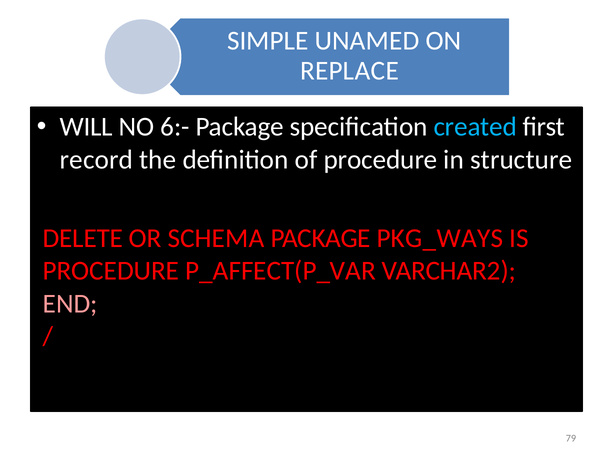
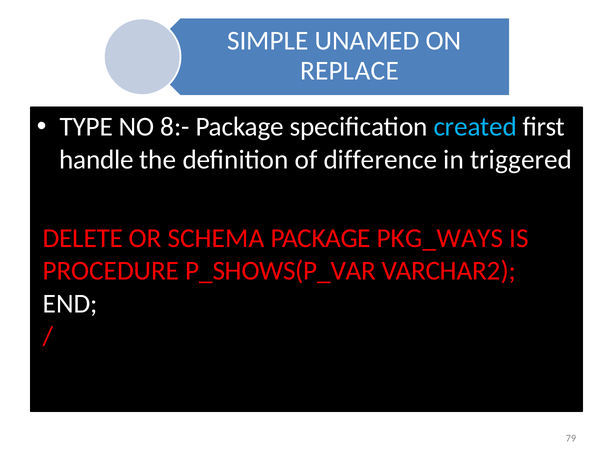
WILL: WILL -> TYPE
6:-: 6:- -> 8:-
record: record -> handle
of procedure: procedure -> difference
structure: structure -> triggered
P_AFFECT(P_VAR: P_AFFECT(P_VAR -> P_SHOWS(P_VAR
END colour: pink -> white
